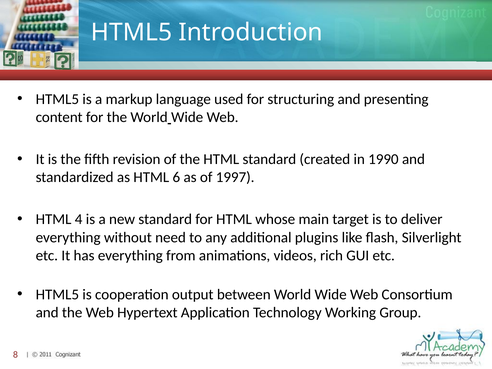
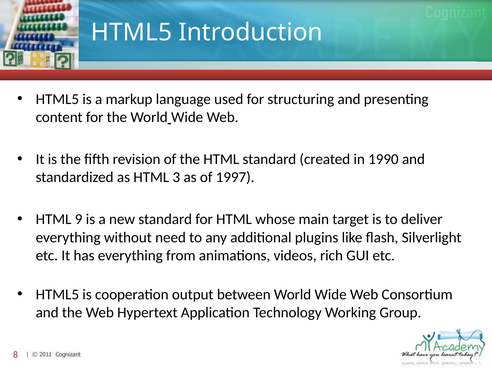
6: 6 -> 3
4: 4 -> 9
